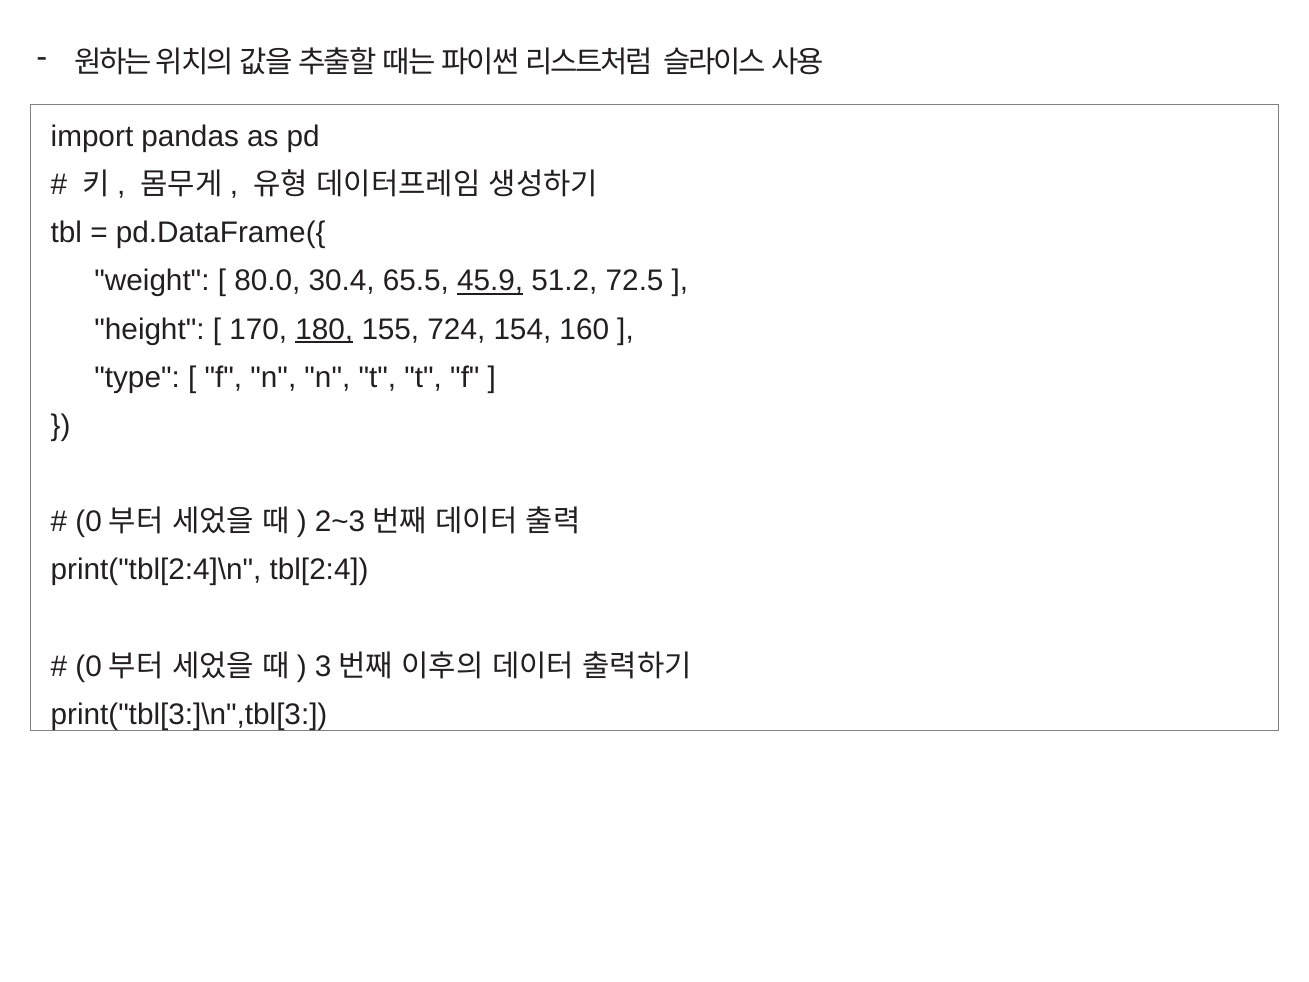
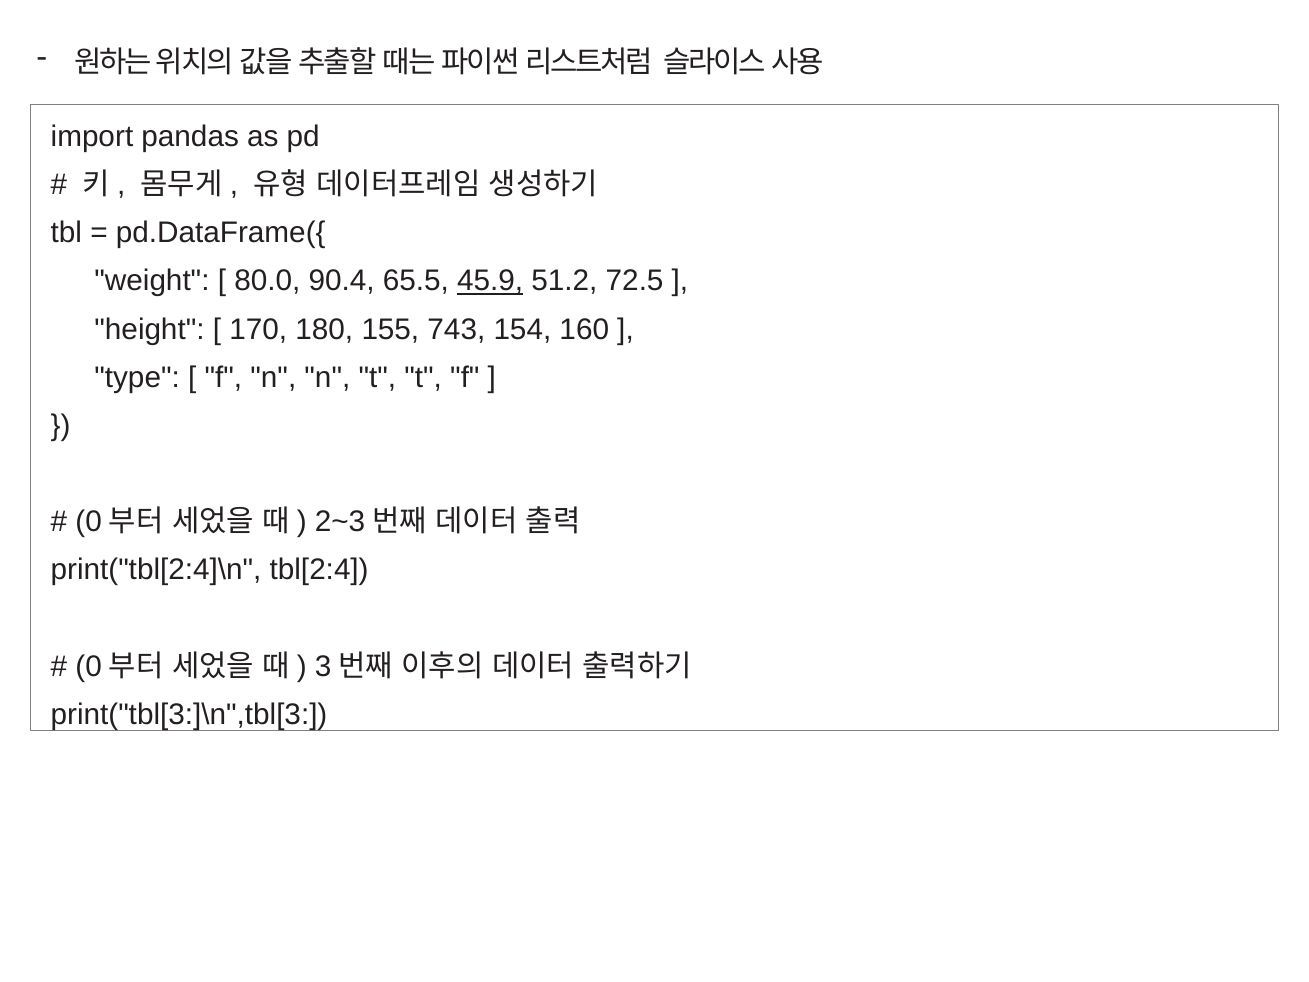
30.4: 30.4 -> 90.4
180 underline: present -> none
724: 724 -> 743
